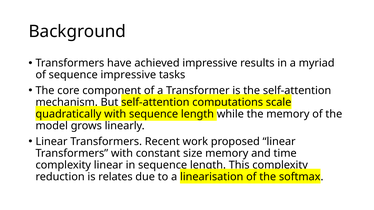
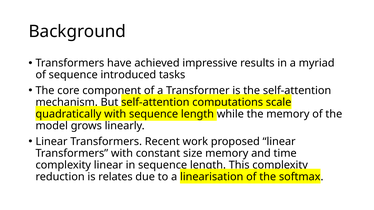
sequence impressive: impressive -> introduced
